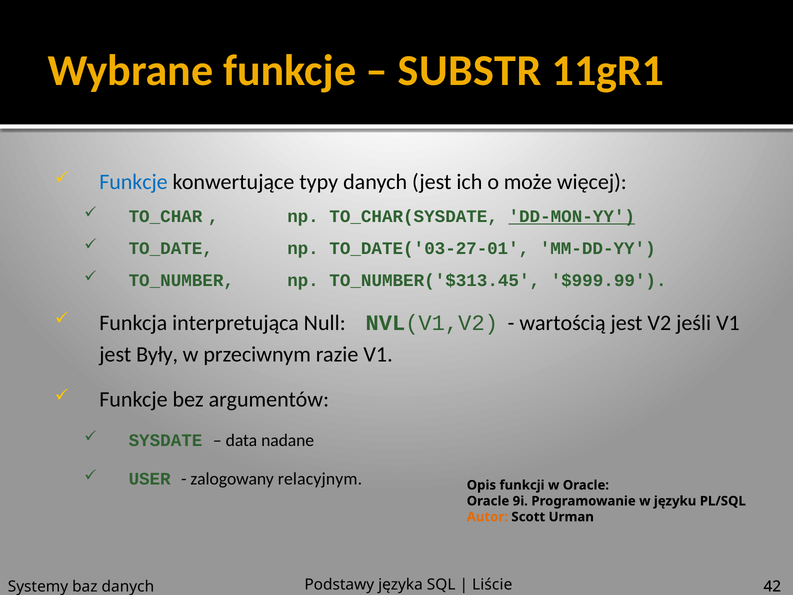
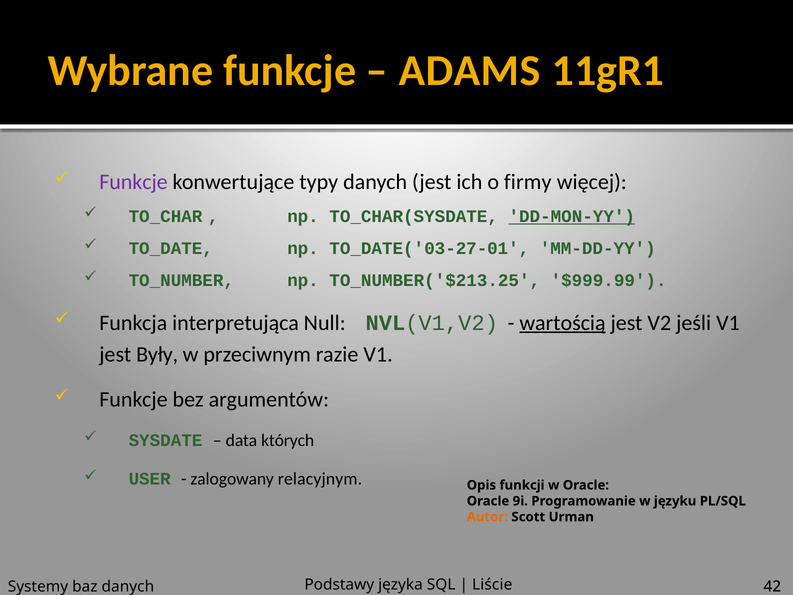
SUBSTR: SUBSTR -> ADAMS
Funkcje at (133, 182) colour: blue -> purple
może: może -> firmy
TO_NUMBER('$313.45: TO_NUMBER('$313.45 -> TO_NUMBER('$213.25
wartością underline: none -> present
nadane: nadane -> których
